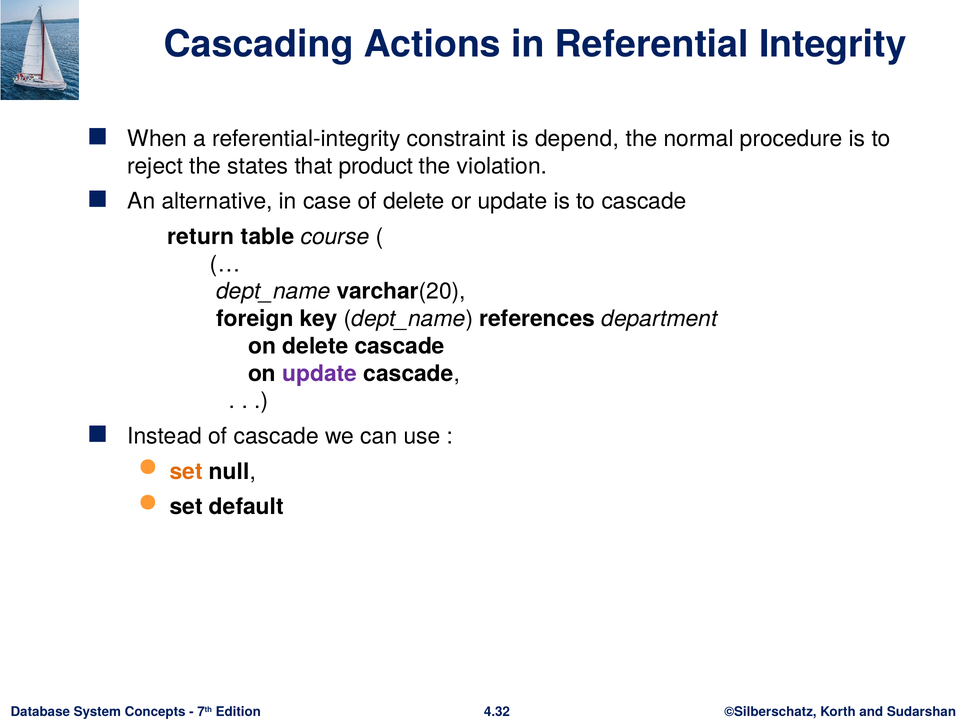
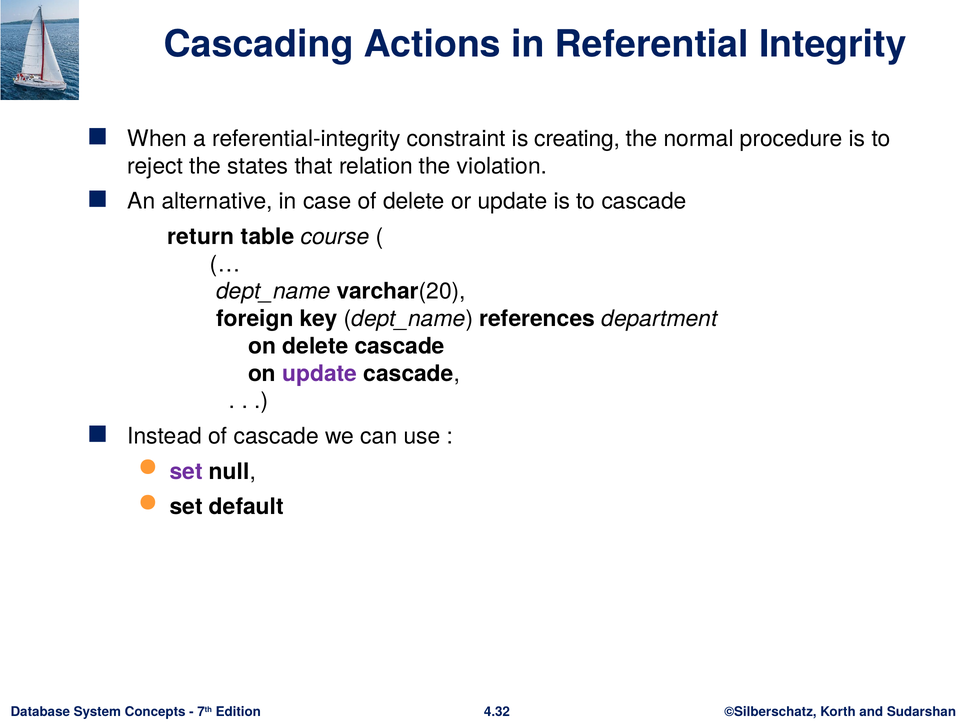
depend: depend -> creating
product: product -> relation
set at (186, 472) colour: orange -> purple
